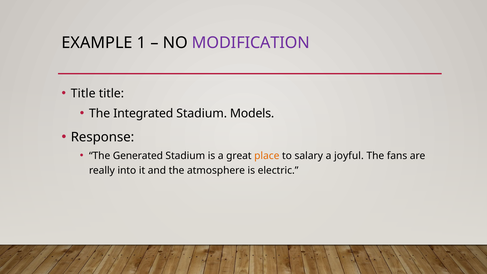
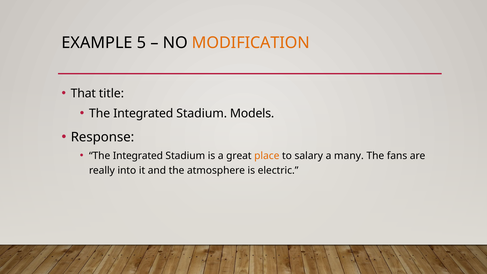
1: 1 -> 5
MODIFICATION colour: purple -> orange
Title at (83, 93): Title -> That
Generated at (138, 156): Generated -> Integrated
joyful: joyful -> many
